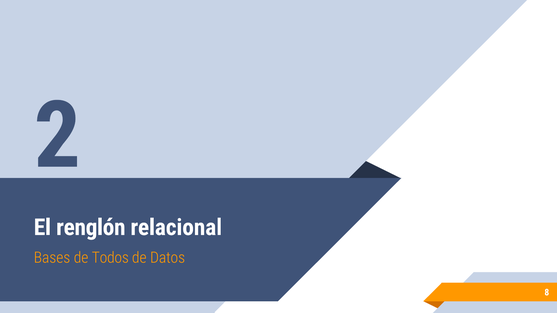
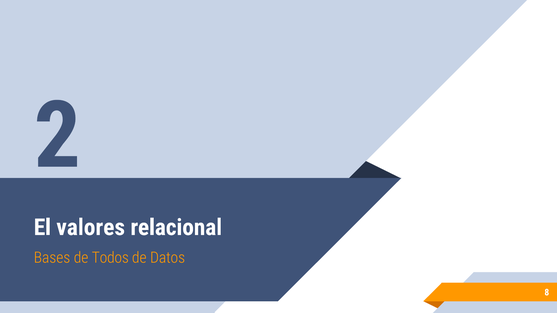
renglón: renglón -> valores
